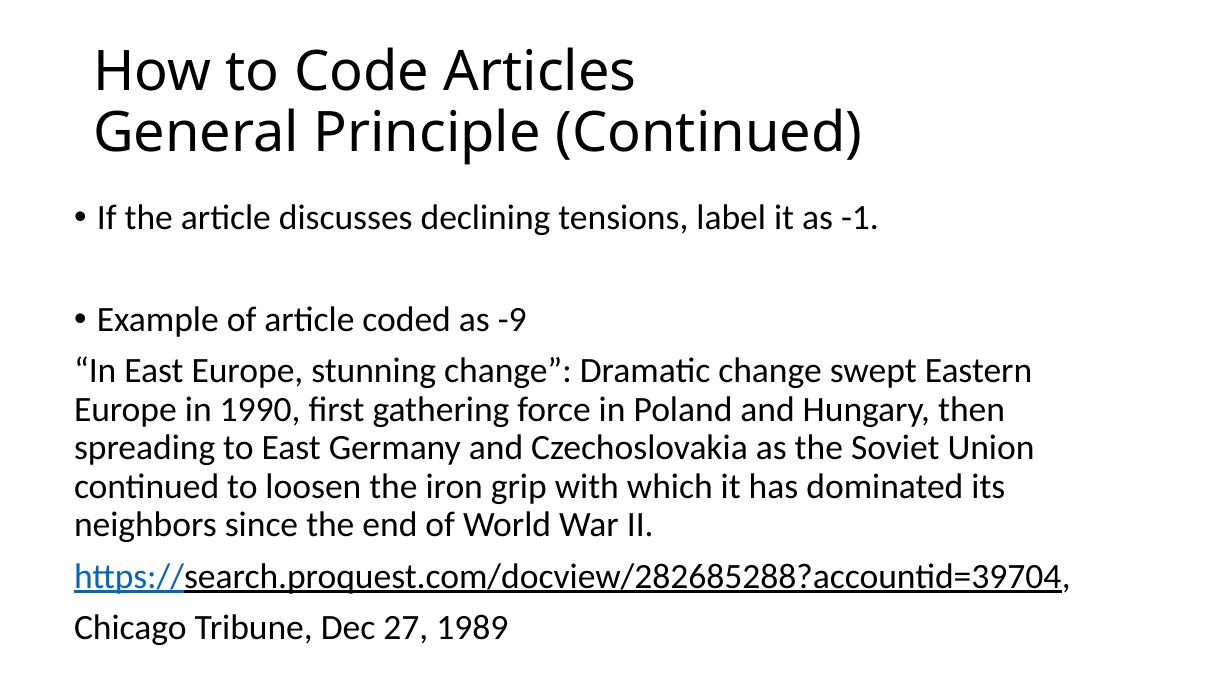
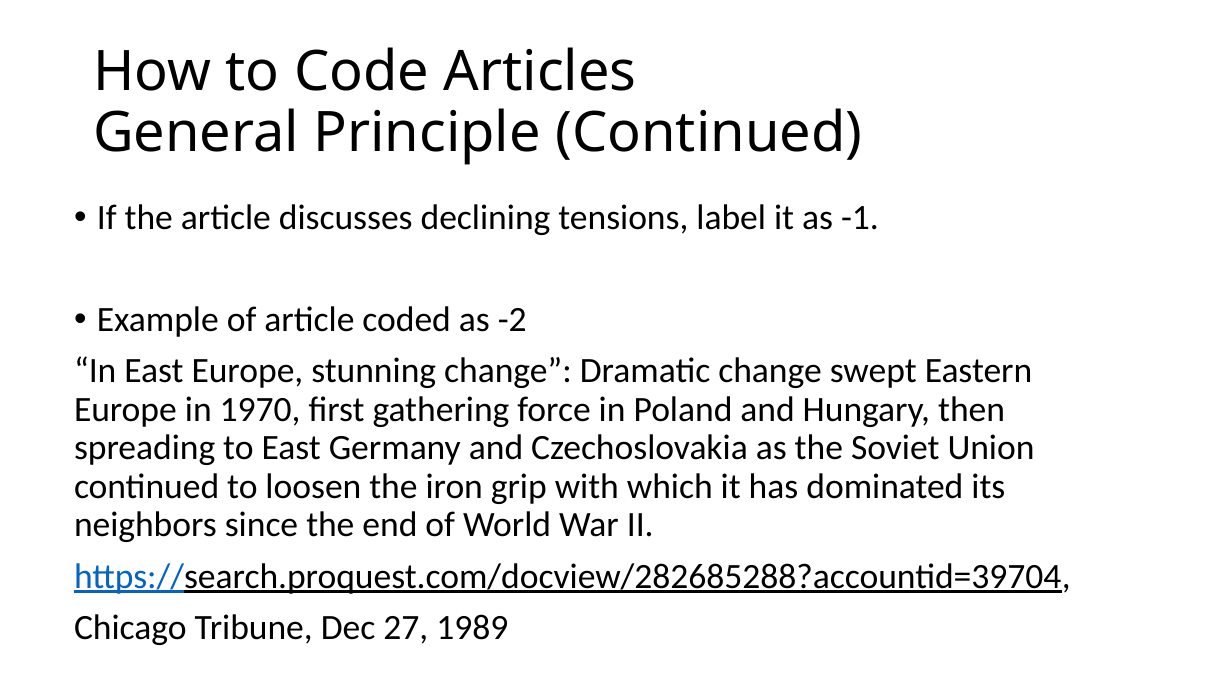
-9: -9 -> -2
1990: 1990 -> 1970
